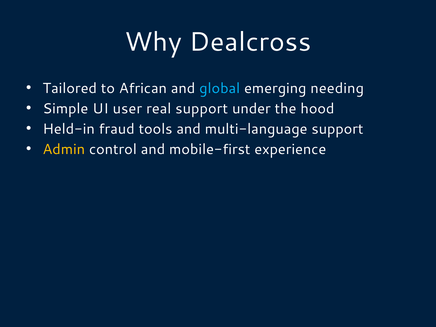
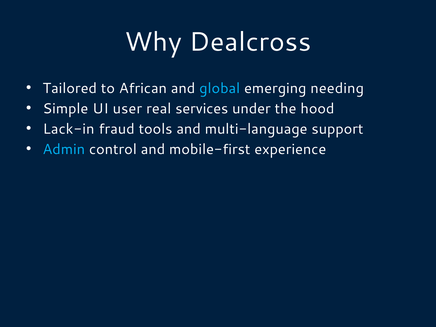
real support: support -> services
Held-in: Held-in -> Lack-in
Admin colour: yellow -> light blue
